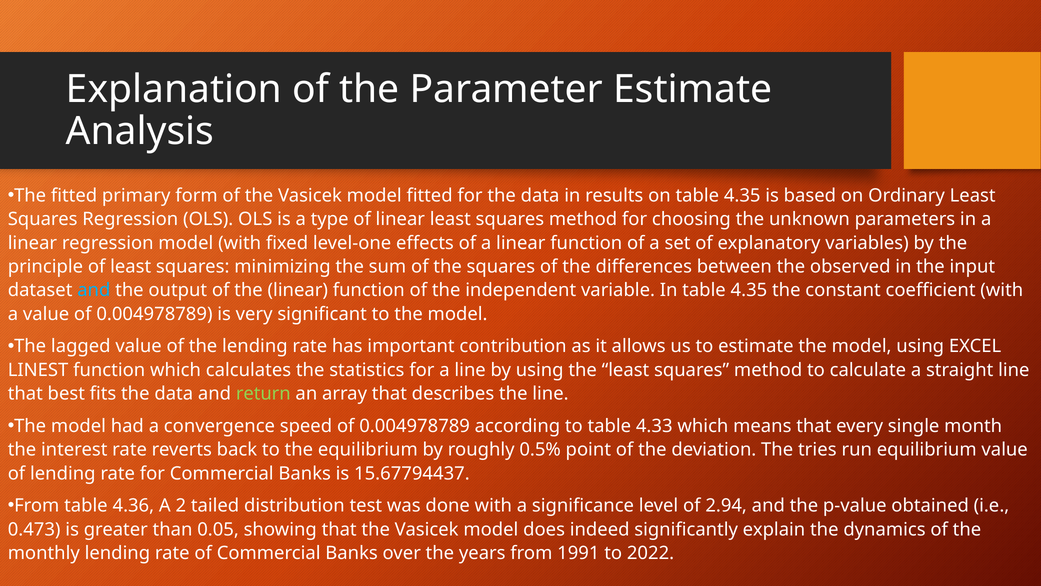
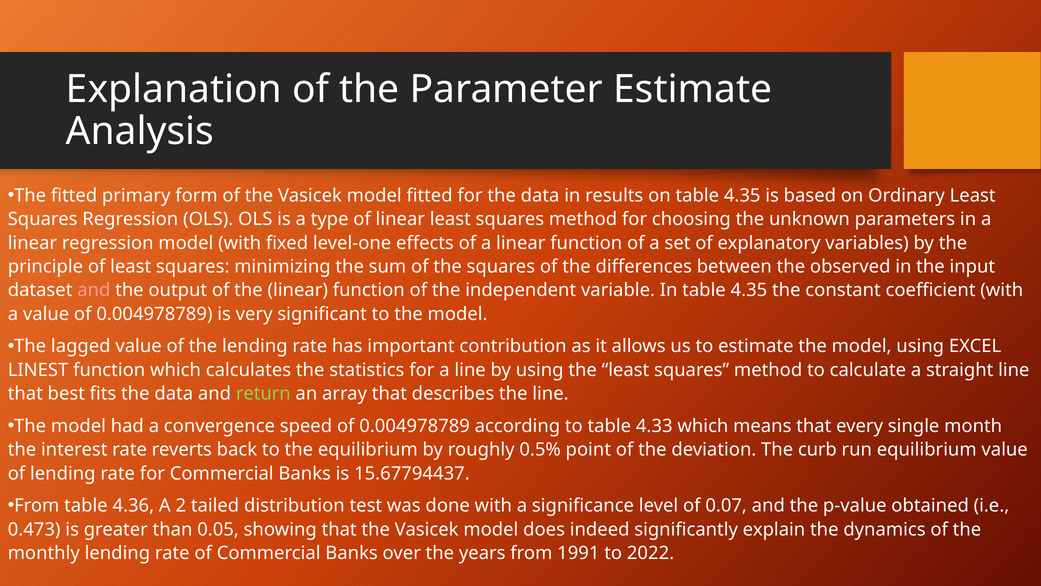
and at (94, 290) colour: light blue -> pink
tries: tries -> curb
2.94: 2.94 -> 0.07
